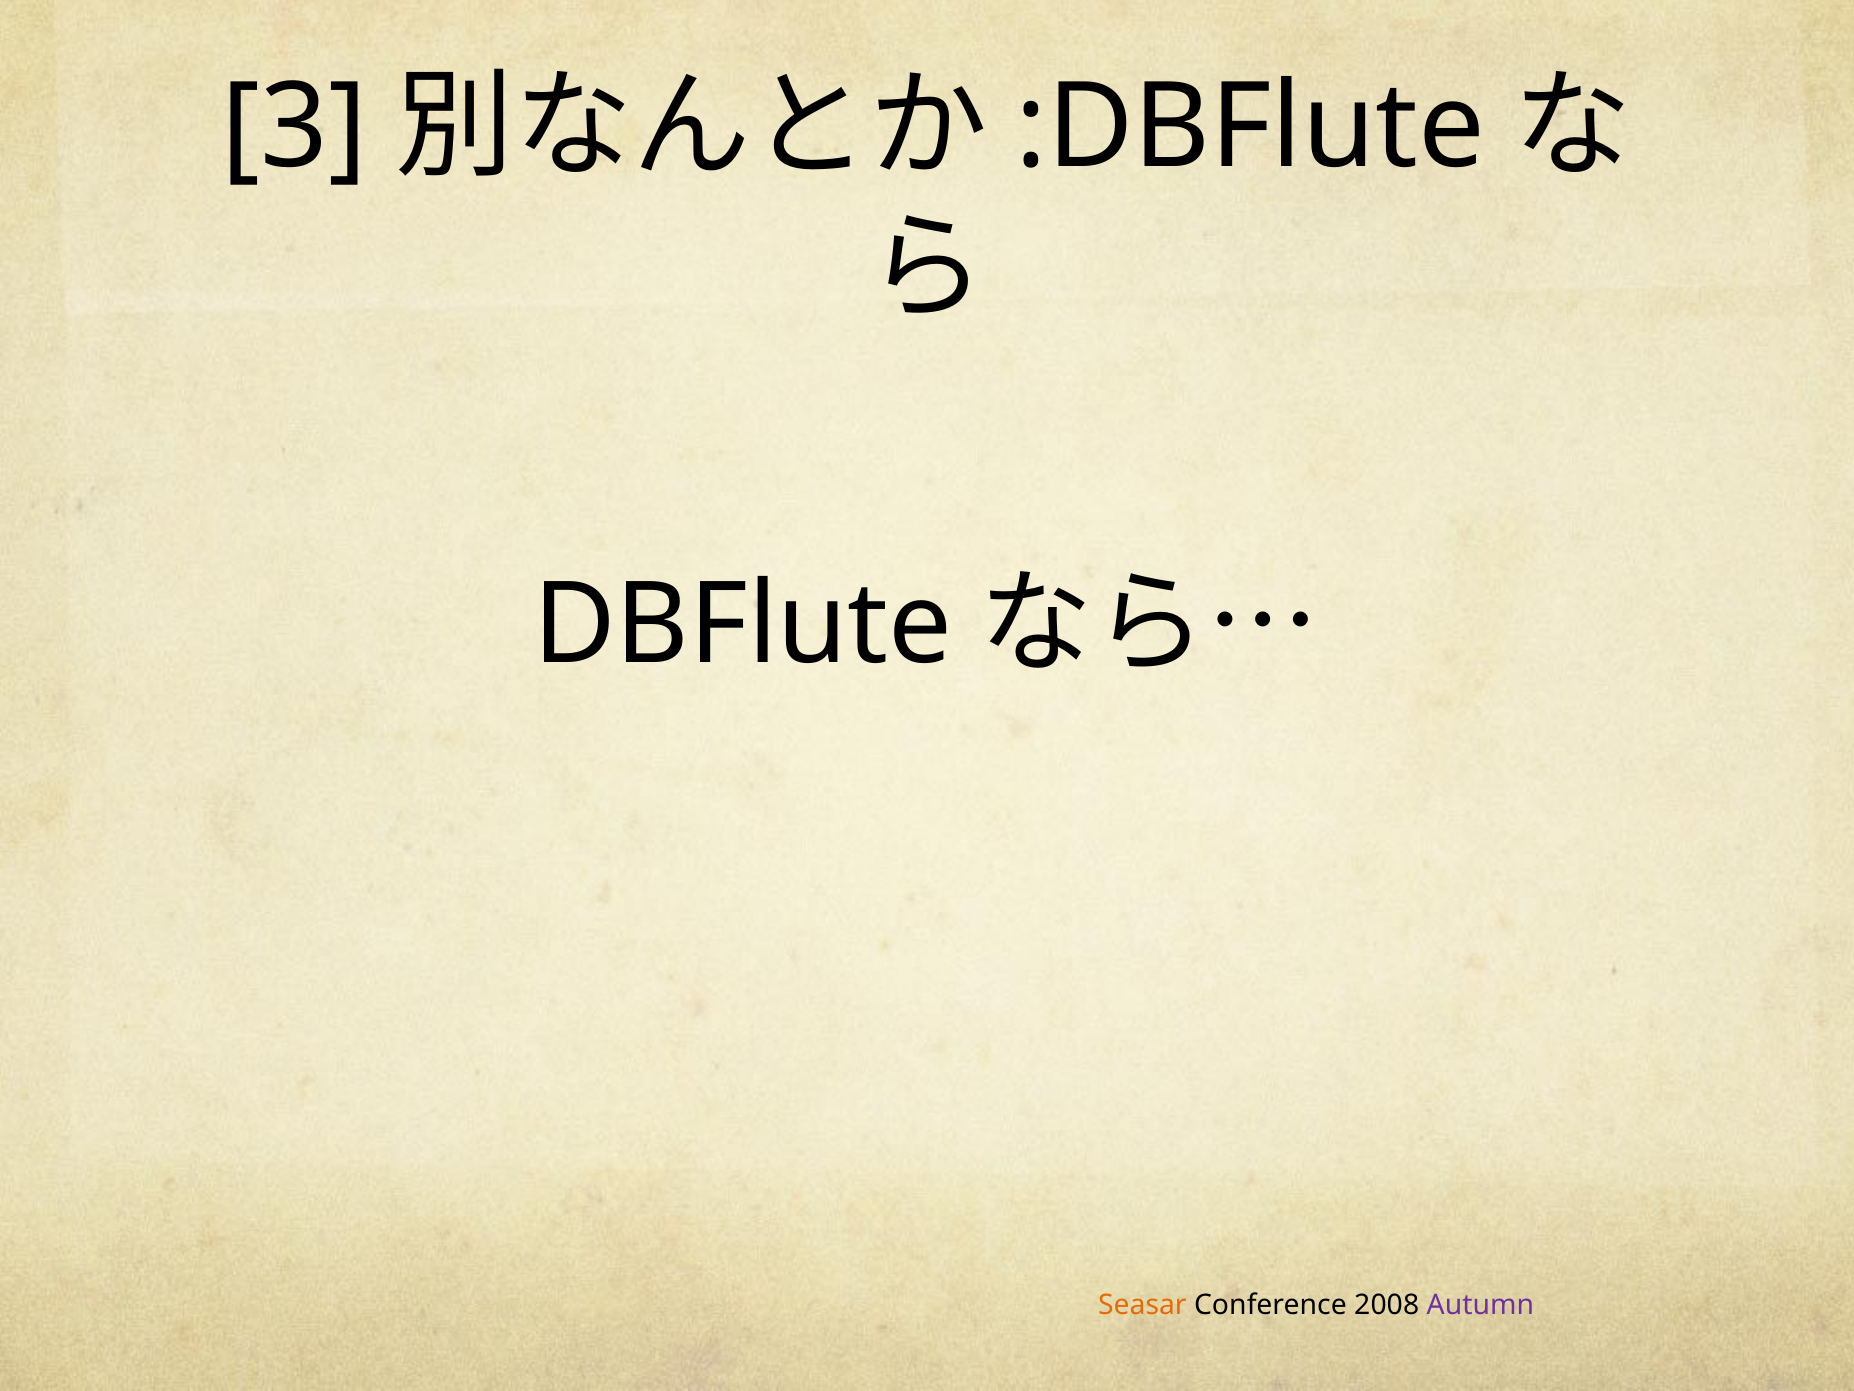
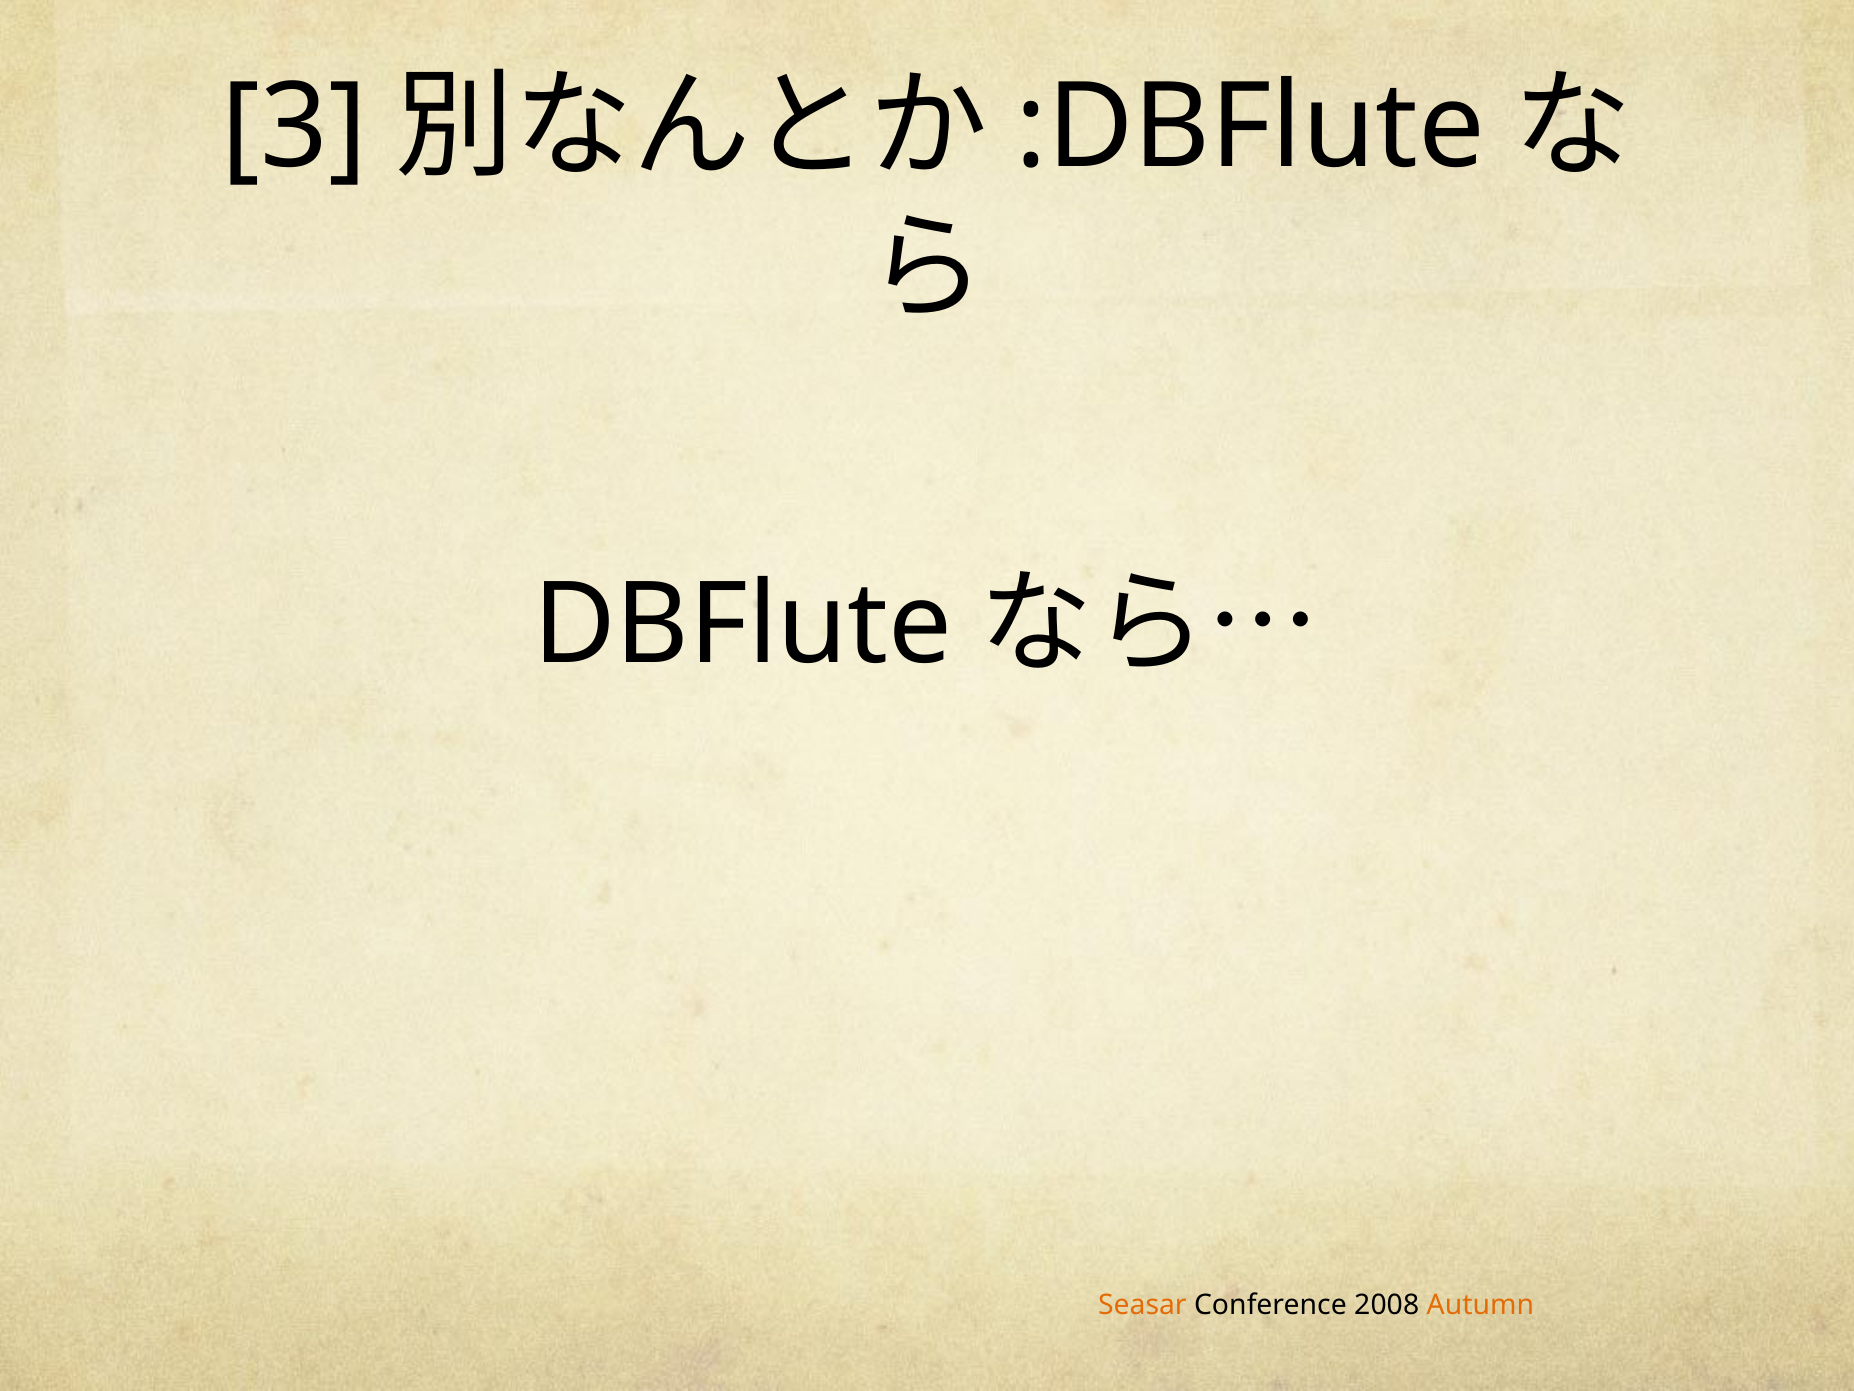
Autumn colour: purple -> orange
